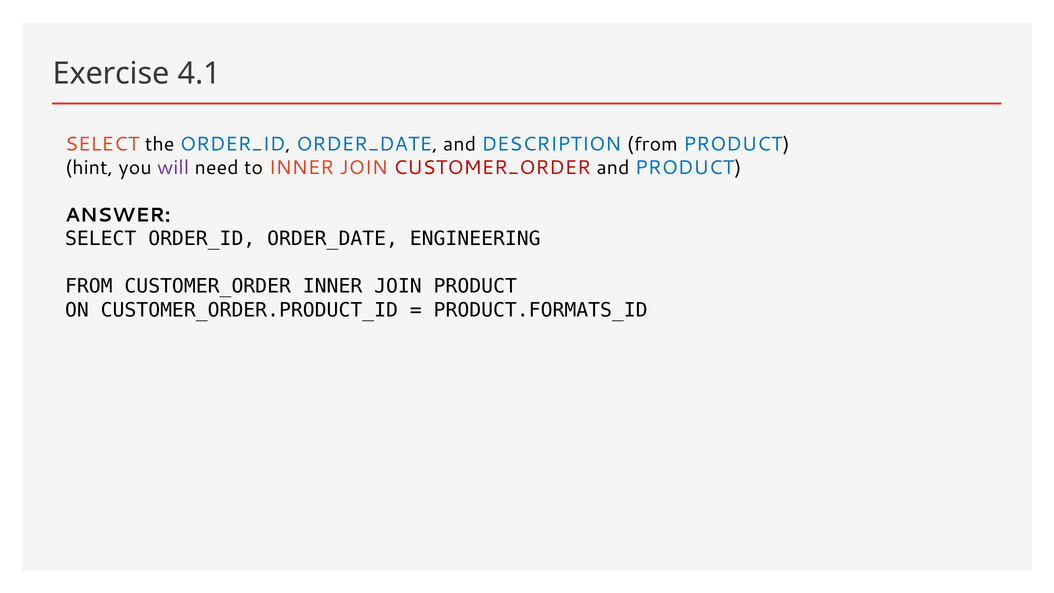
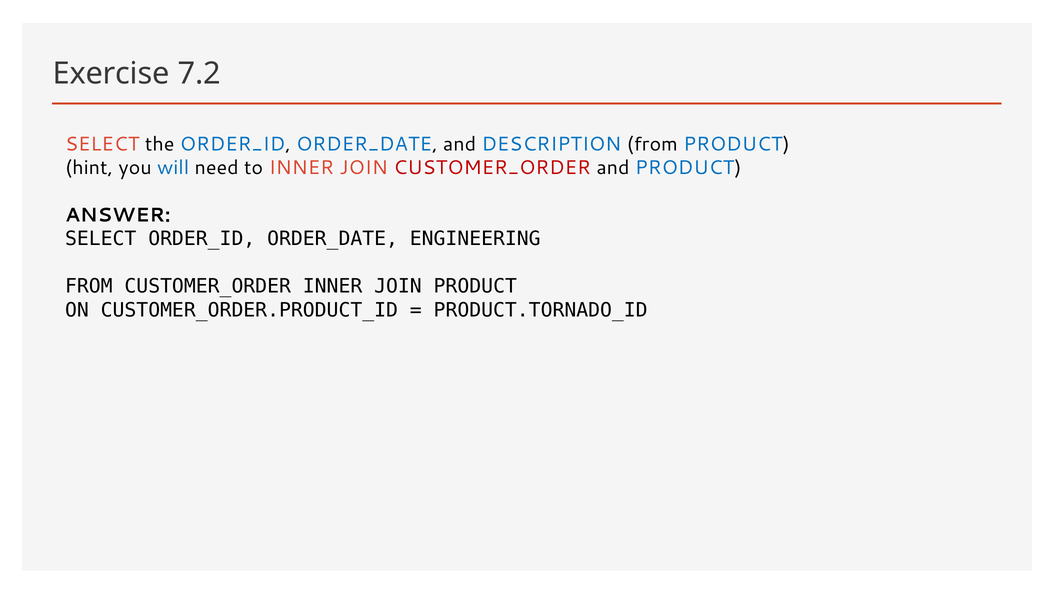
4.1: 4.1 -> 7.2
will colour: purple -> blue
PRODUCT.FORMATS_ID: PRODUCT.FORMATS_ID -> PRODUCT.TORNADO_ID
